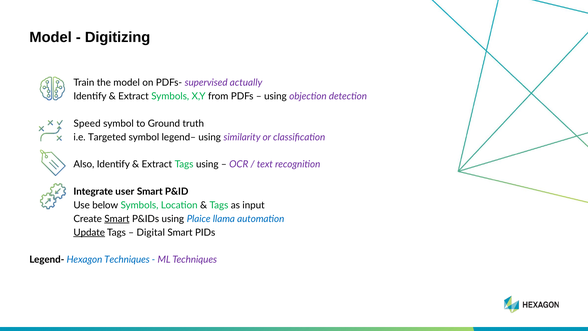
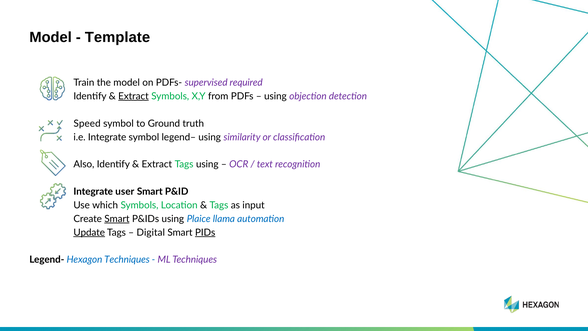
Digitizing: Digitizing -> Template
actually: actually -> required
Extract at (133, 96) underline: none -> present
Targeted at (107, 137): Targeted -> Integrate
below: below -> which
PIDs underline: none -> present
